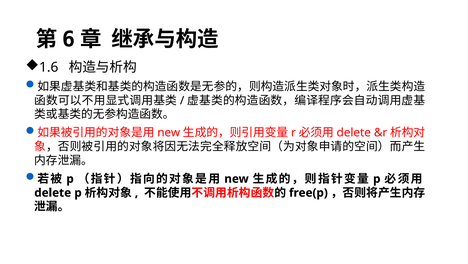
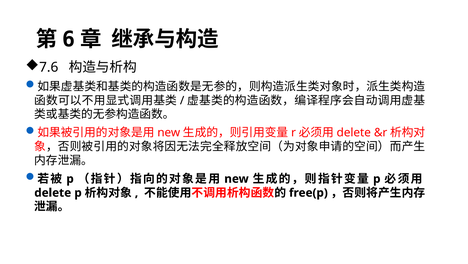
1.6: 1.6 -> 7.6
